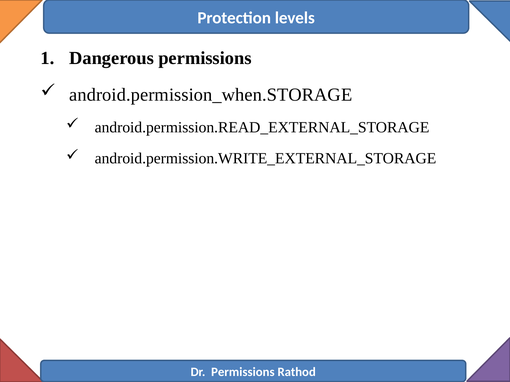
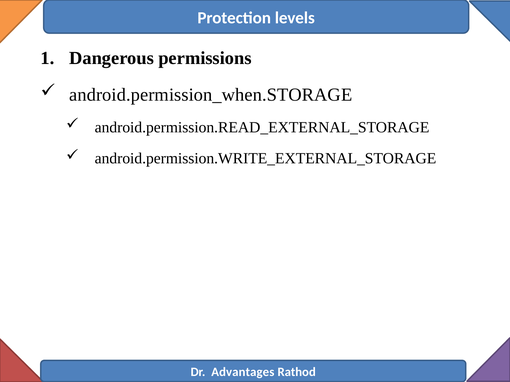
Dr Permissions: Permissions -> Advantages
